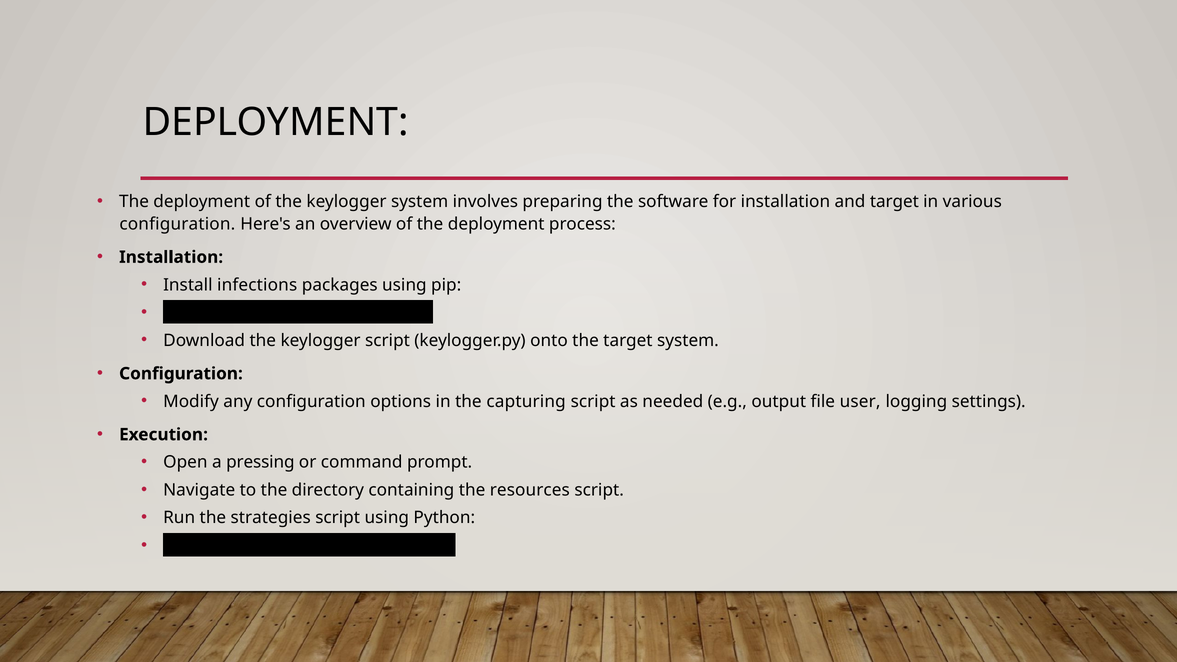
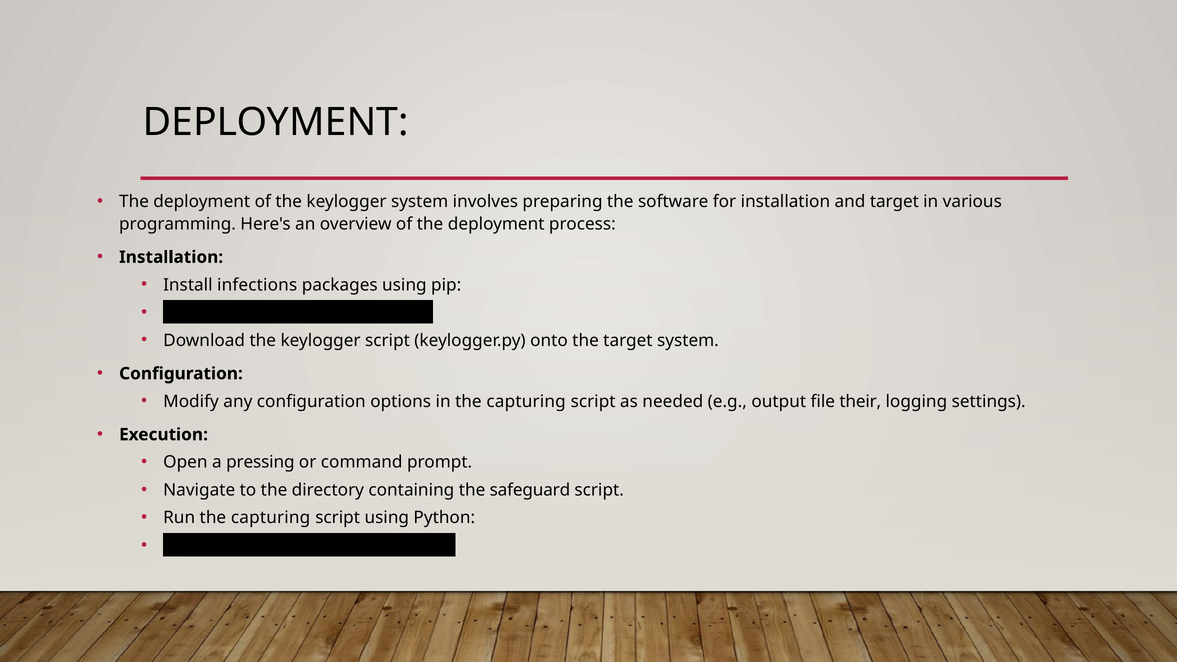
configuration at (177, 224): configuration -> programming
user: user -> their
resources: resources -> safeguard
Run the strategies: strategies -> capturing
